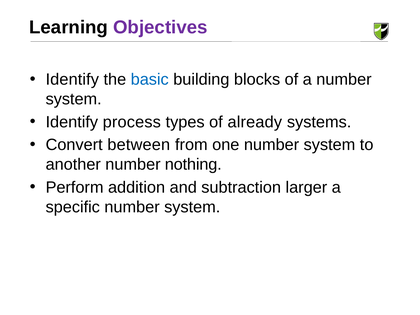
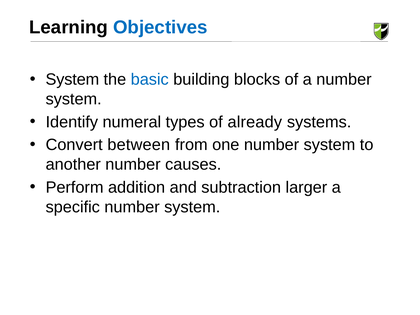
Objectives colour: purple -> blue
Identify at (72, 80): Identify -> System
process: process -> numeral
nothing: nothing -> causes
